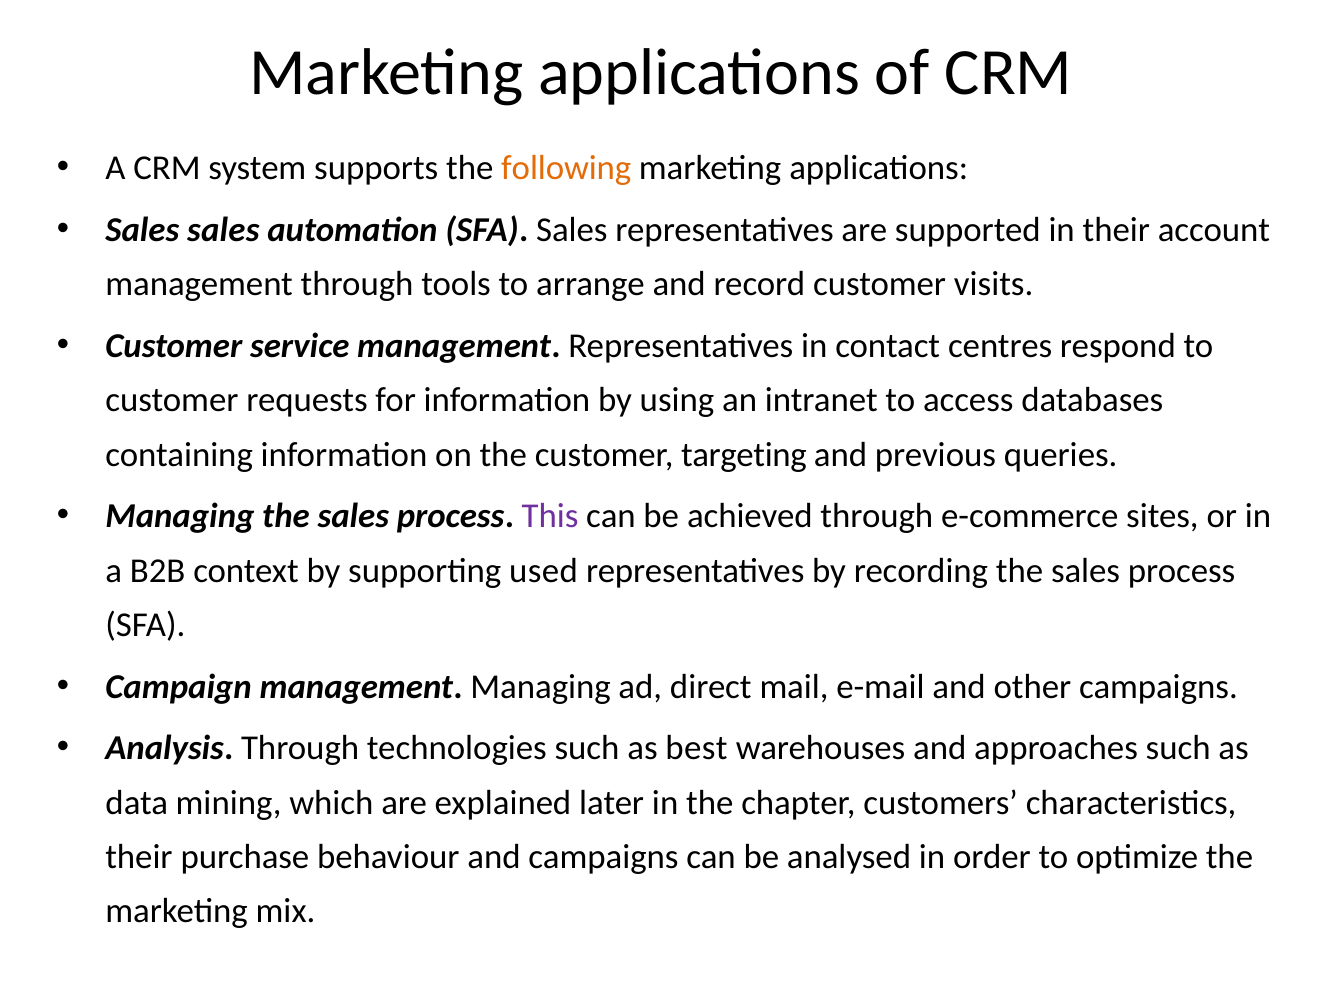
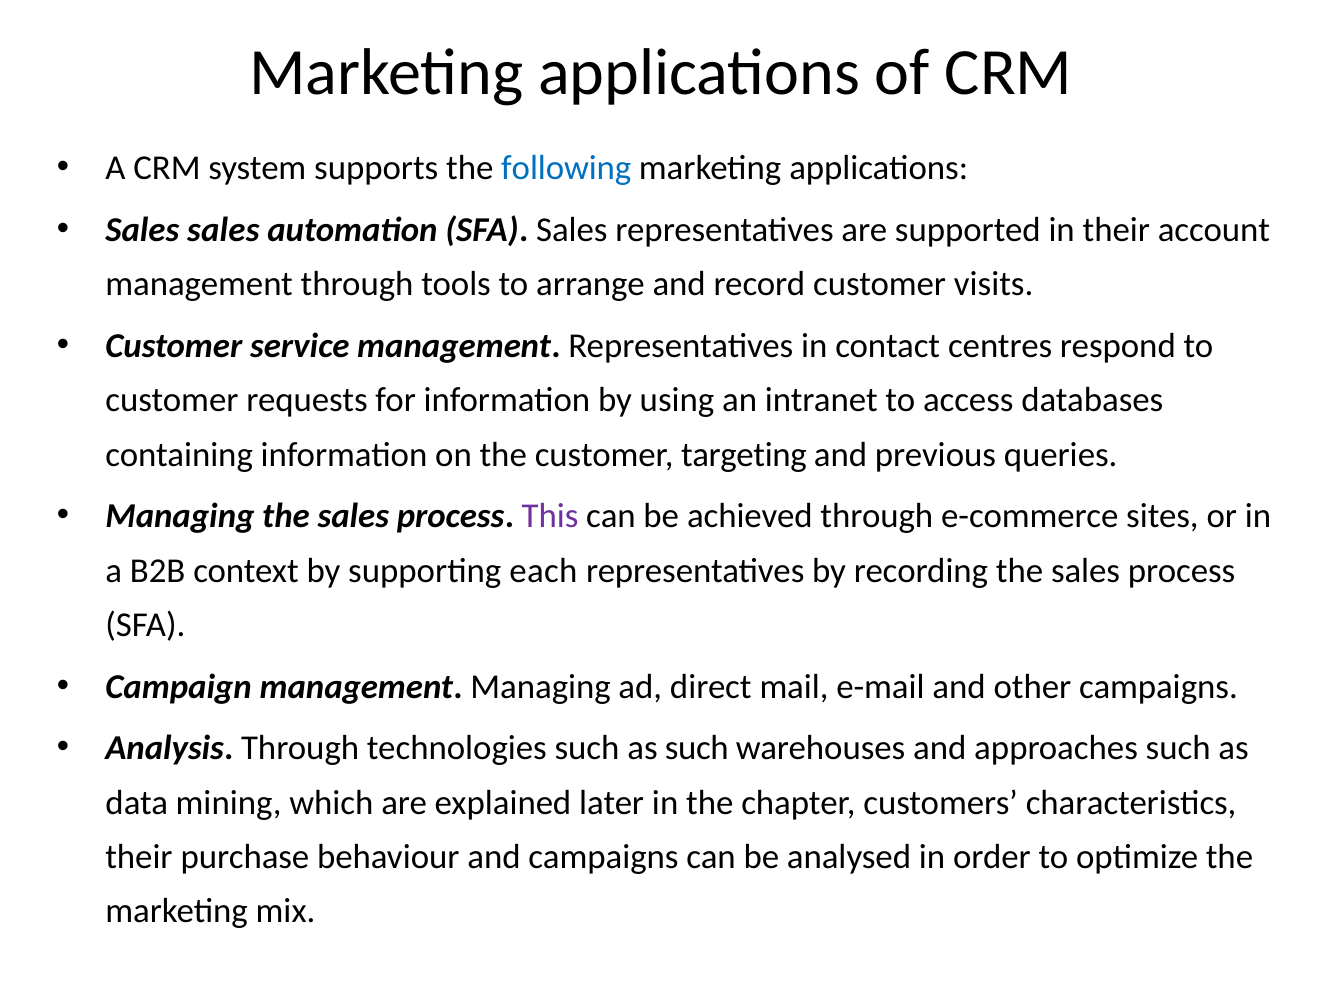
following colour: orange -> blue
used: used -> each
as best: best -> such
